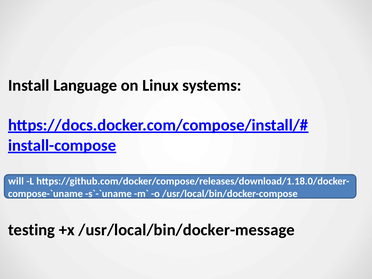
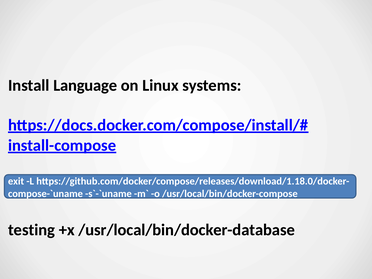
will: will -> exit
/usr/local/bin/docker-message: /usr/local/bin/docker-message -> /usr/local/bin/docker-database
